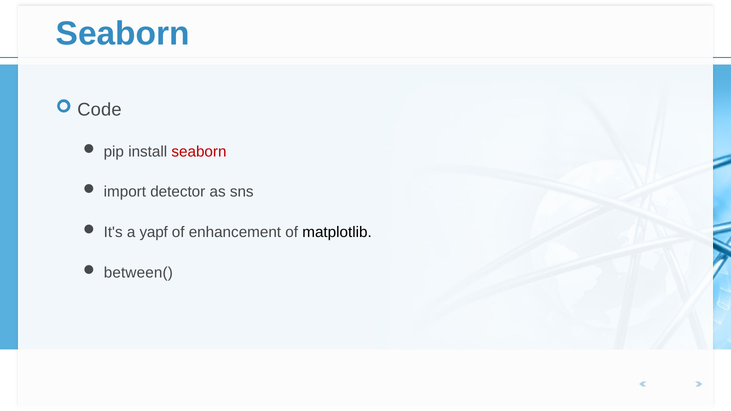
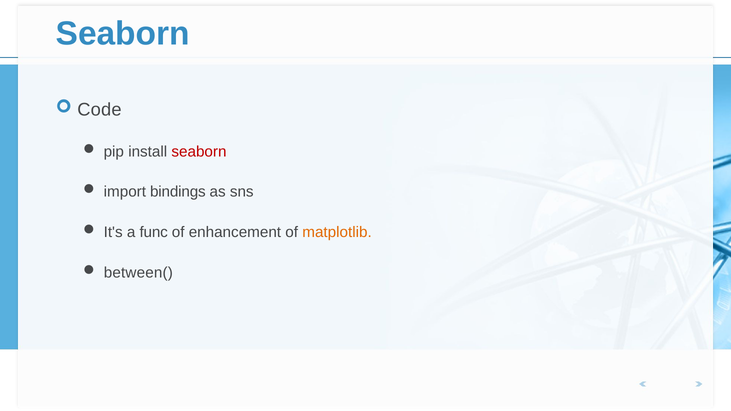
detector: detector -> bindings
yapf: yapf -> func
matplotlib colour: black -> orange
